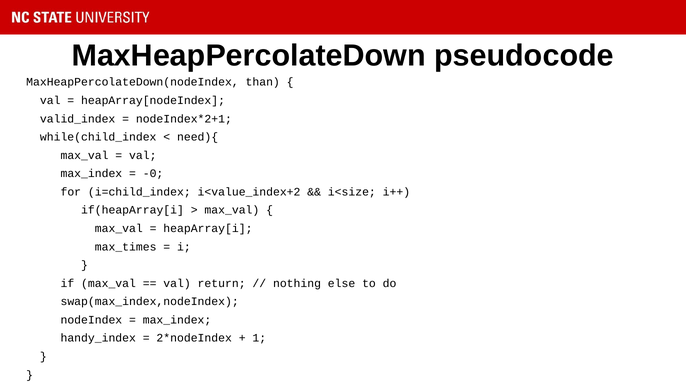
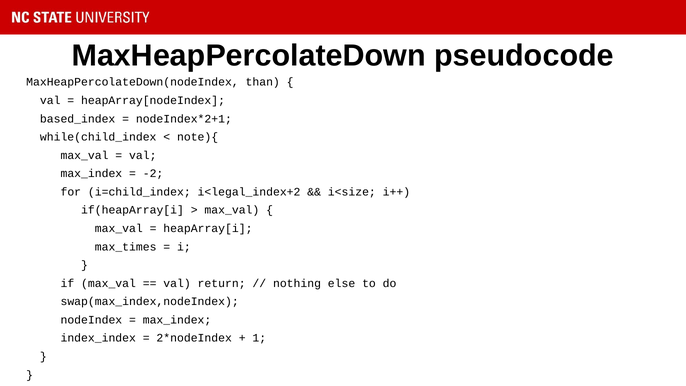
valid_index: valid_index -> based_index
need){: need){ -> note){
-0: -0 -> -2
i<value_index+2: i<value_index+2 -> i<legal_index+2
handy_index: handy_index -> index_index
